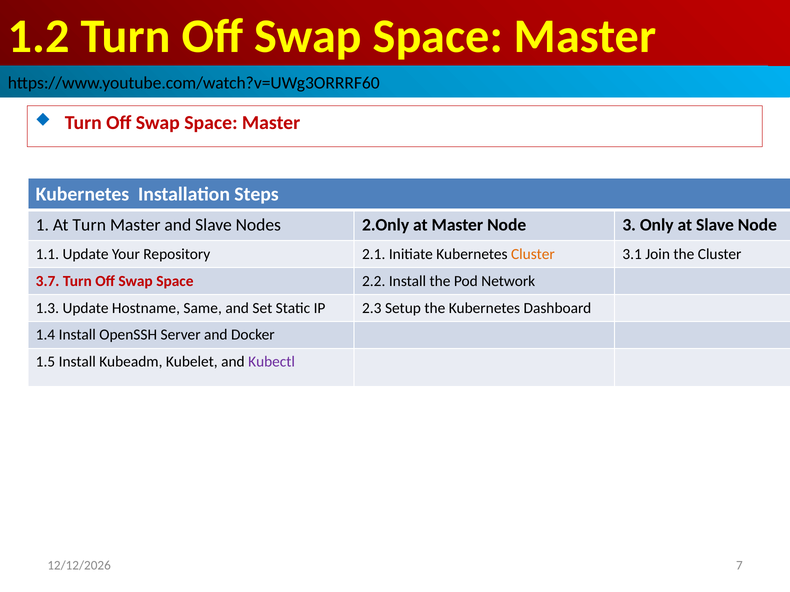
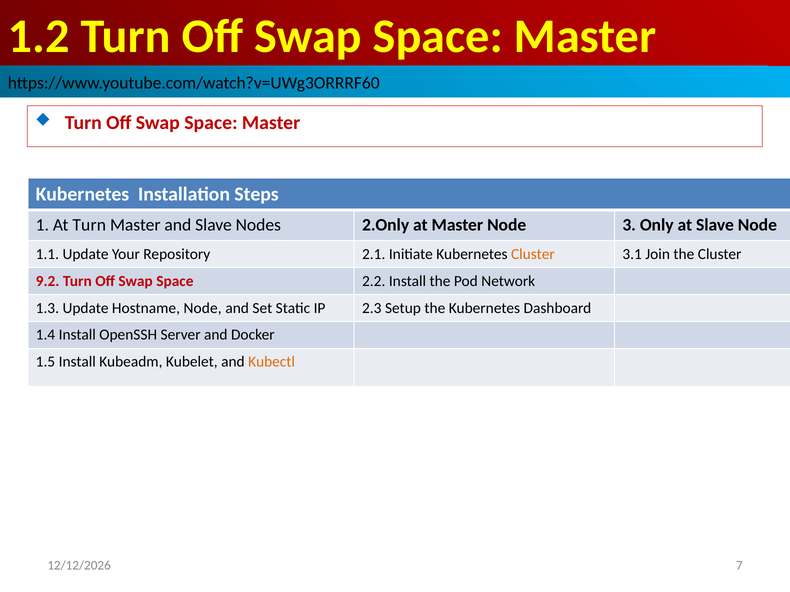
3.7: 3.7 -> 9.2
Hostname Same: Same -> Node
Kubectl colour: purple -> orange
